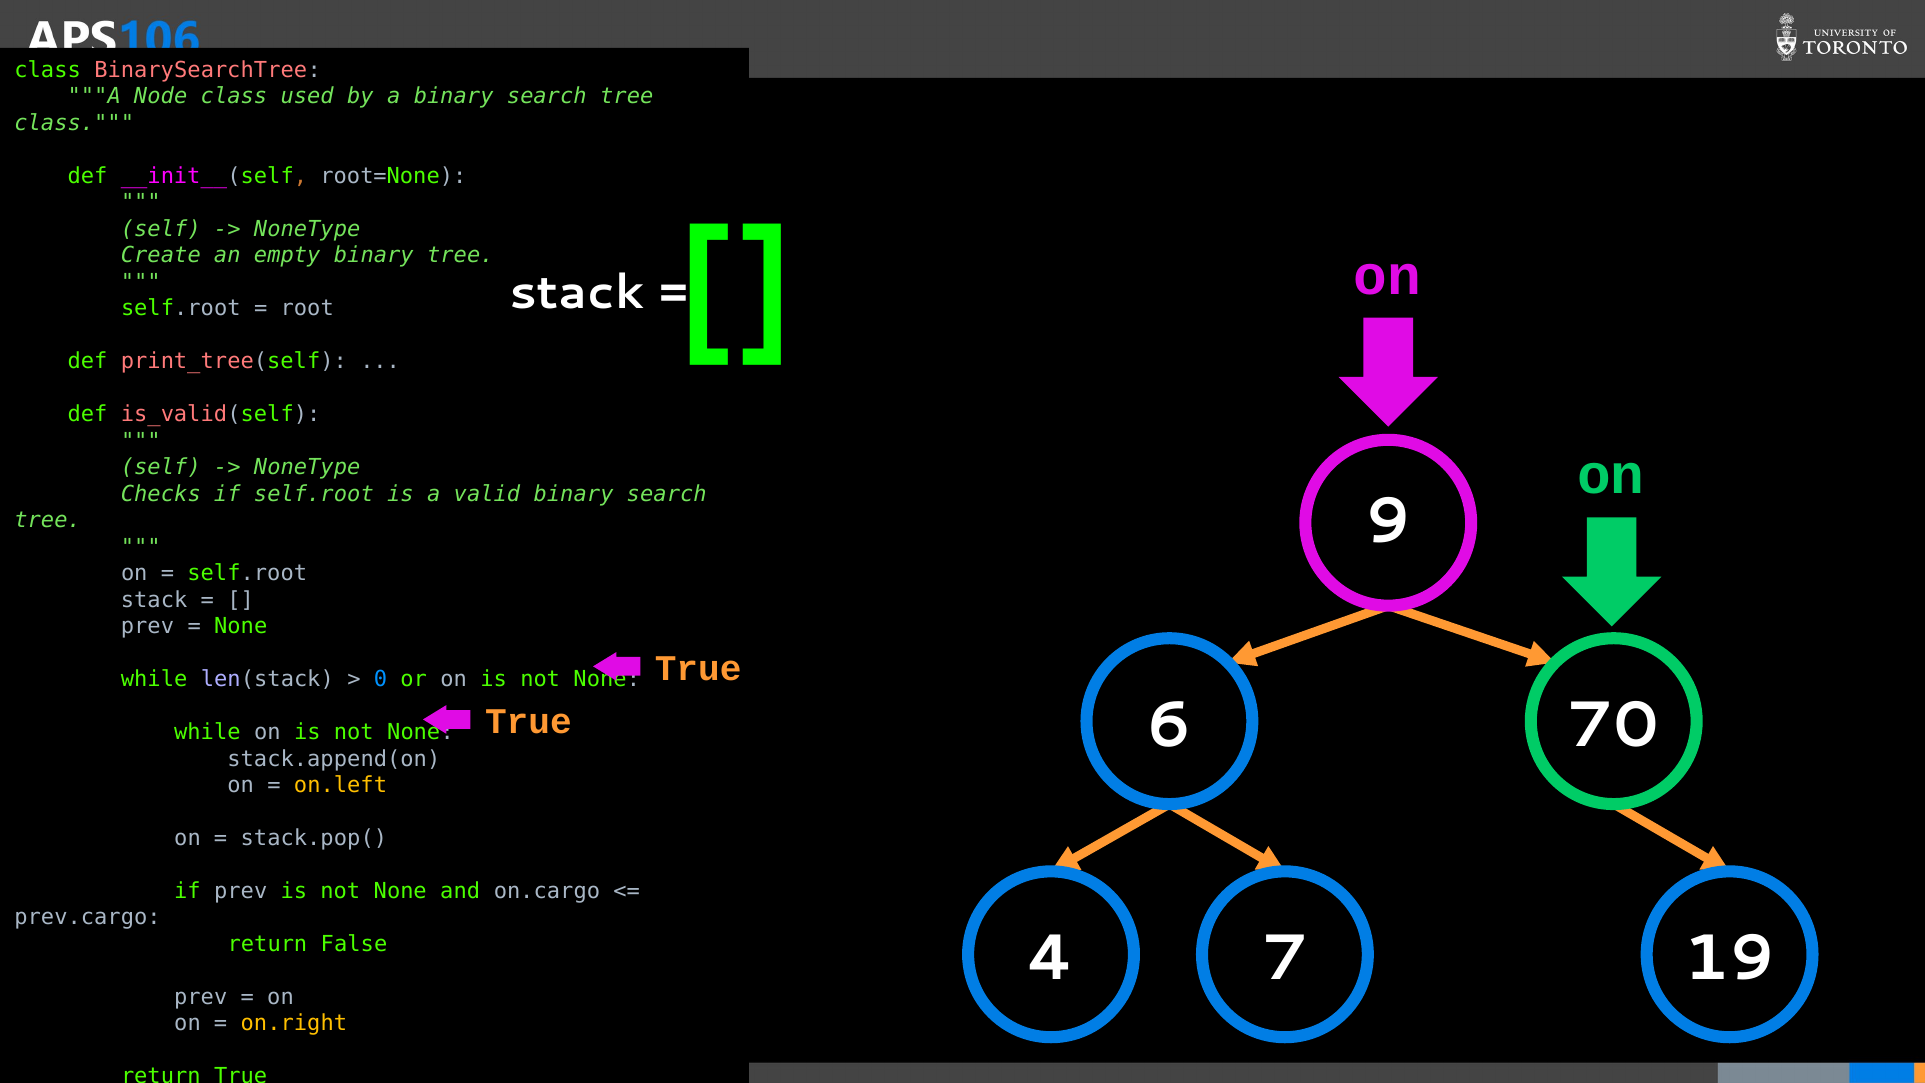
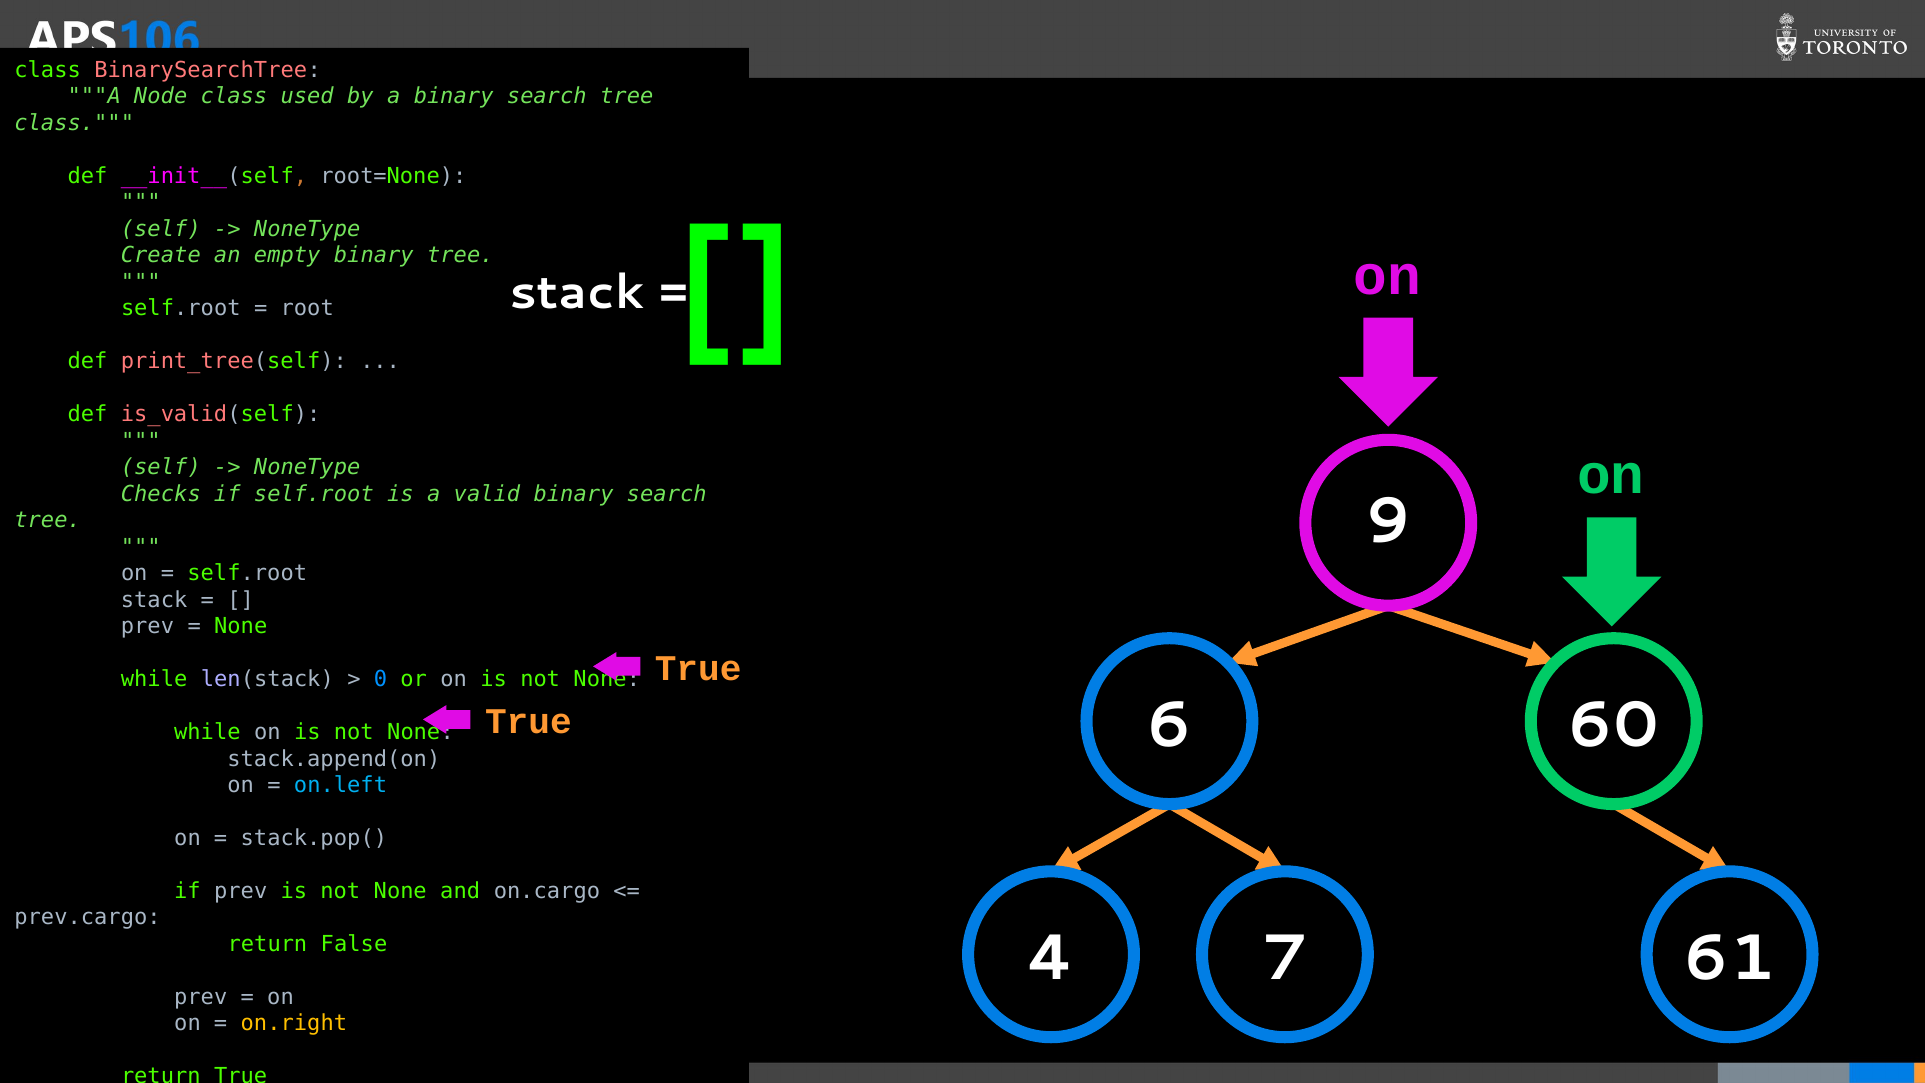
70: 70 -> 60
on.left colour: yellow -> light blue
19: 19 -> 61
